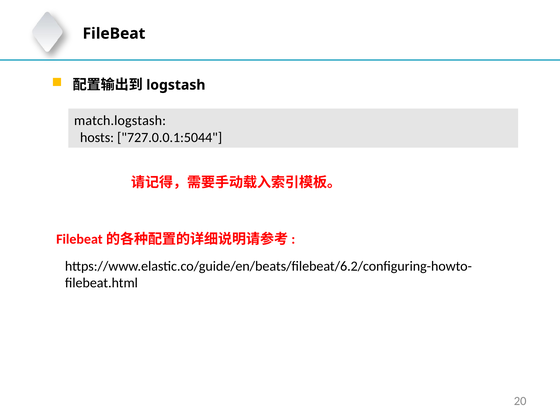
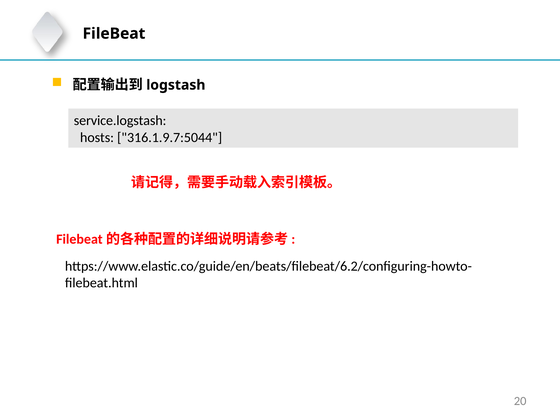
match.logstash: match.logstash -> service.logstash
727.0.0.1:5044: 727.0.0.1:5044 -> 316.1.9.7:5044
